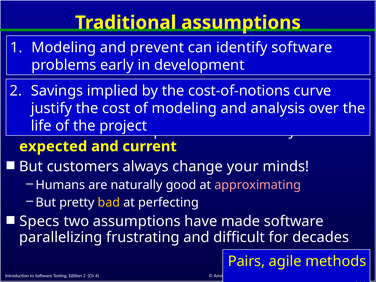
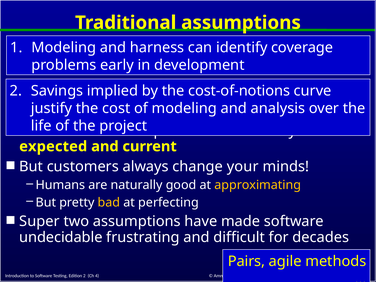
prevent: prevent -> harness
identify software: software -> coverage
approximating colour: pink -> yellow
Specs: Specs -> Super
parallelizing: parallelizing -> undecidable
